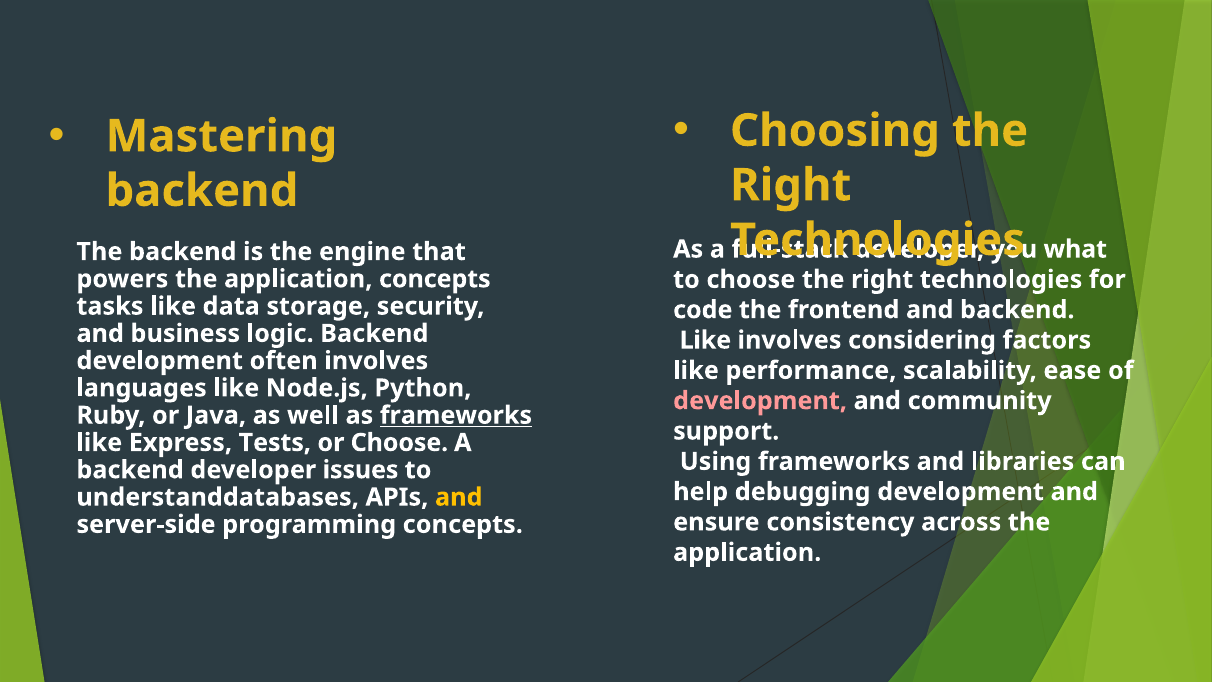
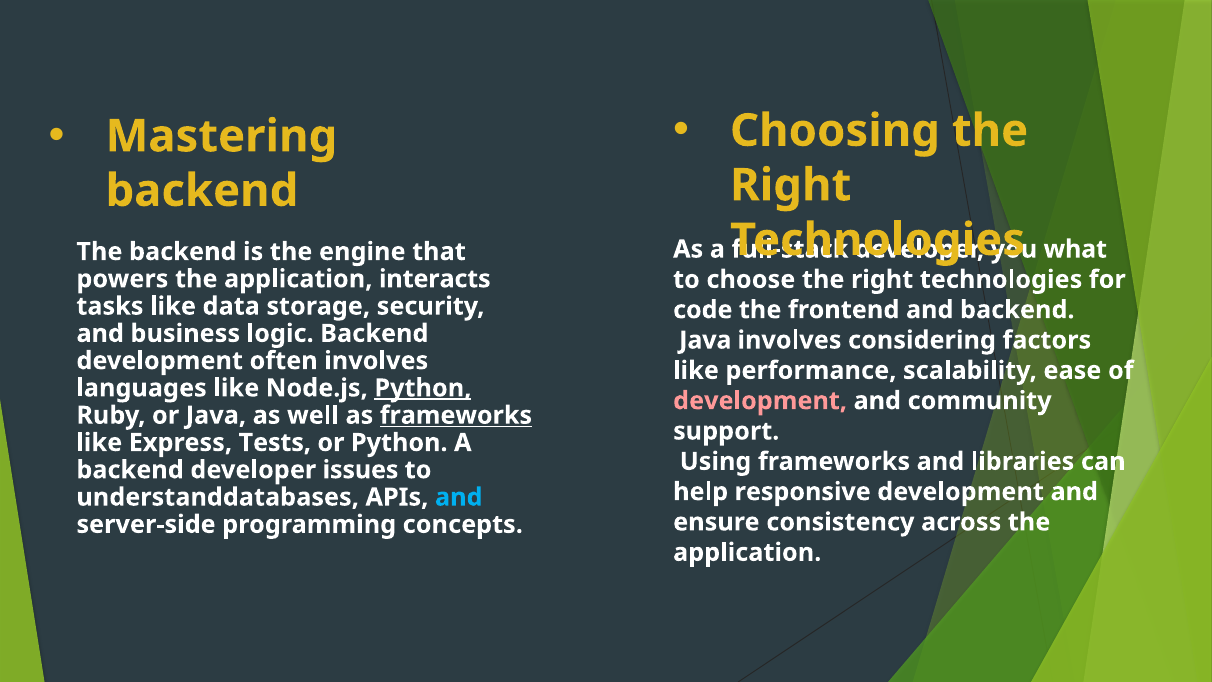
application concepts: concepts -> interacts
Like at (705, 340): Like -> Java
Python at (423, 388) underline: none -> present
or Choose: Choose -> Python
debugging: debugging -> responsive
and at (459, 497) colour: yellow -> light blue
